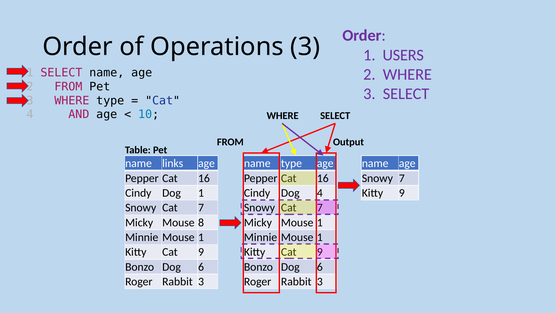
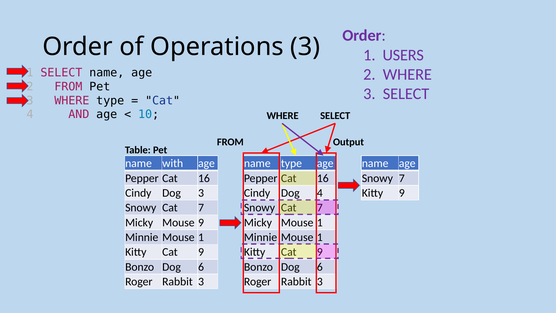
links: links -> with
Dog 1: 1 -> 3
Mouse 8: 8 -> 9
